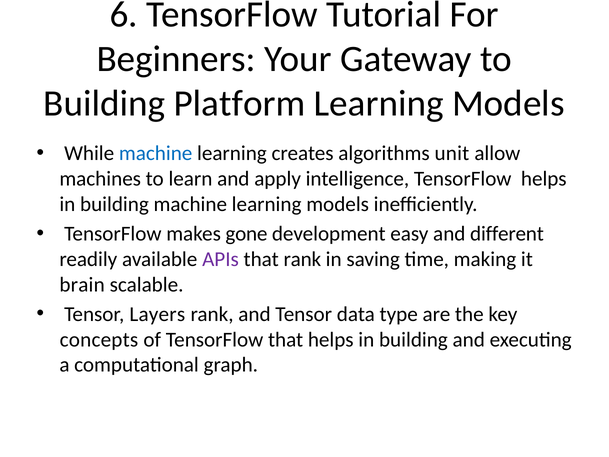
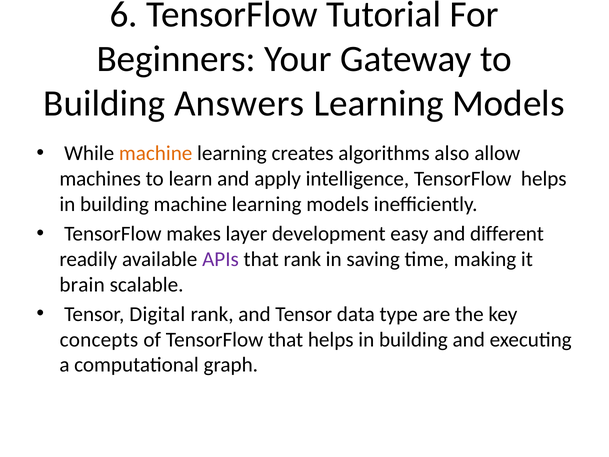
Platform: Platform -> Answers
machine at (156, 153) colour: blue -> orange
unit: unit -> also
gone: gone -> layer
Layers: Layers -> Digital
